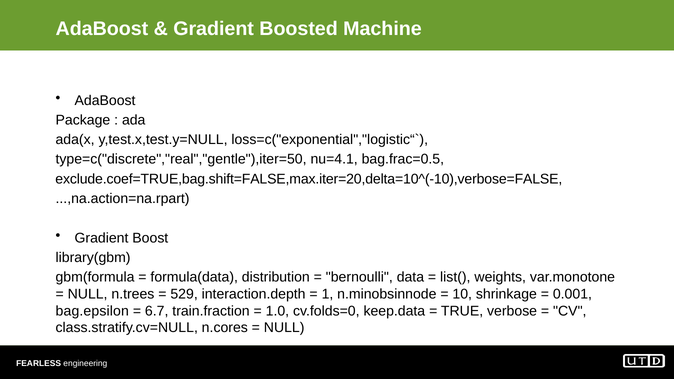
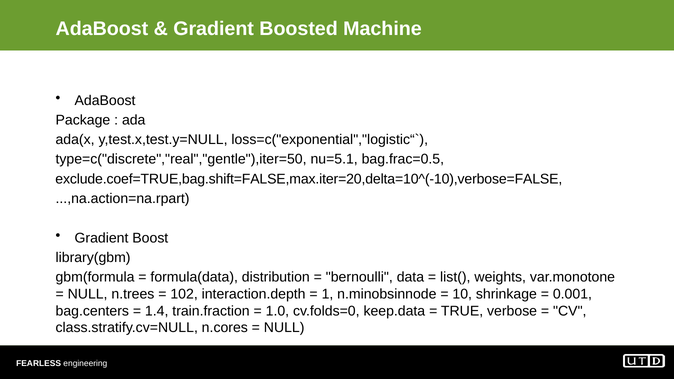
nu=4.1: nu=4.1 -> nu=5.1
529: 529 -> 102
bag.epsilon: bag.epsilon -> bag.centers
6.7: 6.7 -> 1.4
